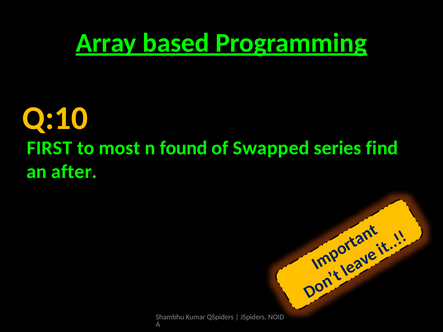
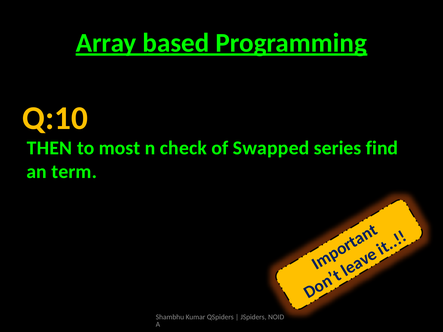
FIRST: FIRST -> THEN
found: found -> check
after: after -> term
